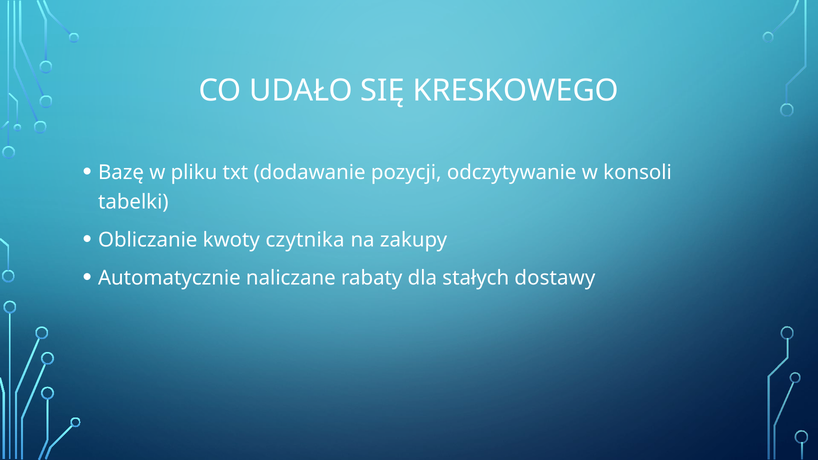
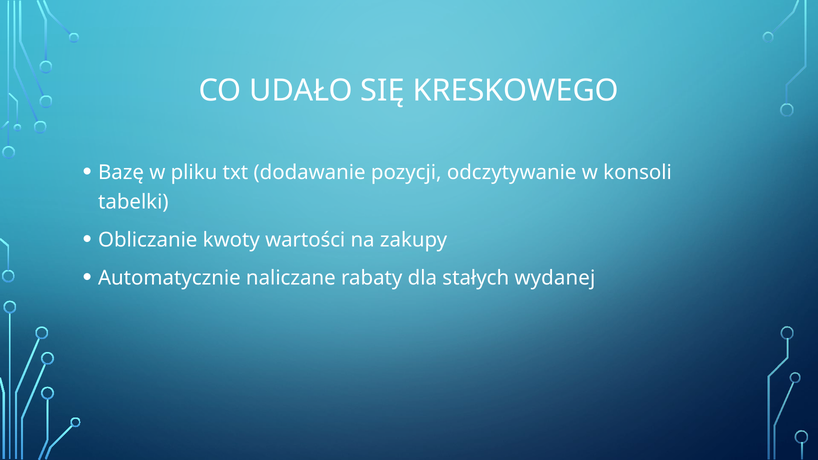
czytnika: czytnika -> wartości
dostawy: dostawy -> wydanej
